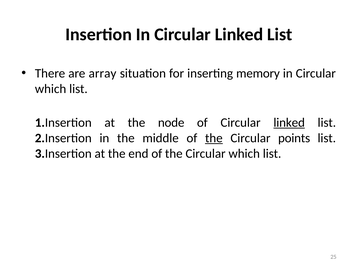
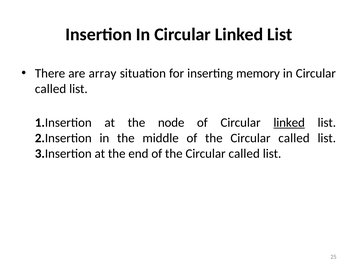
which at (51, 89): which -> called
the at (214, 138) underline: present -> none
points at (294, 138): points -> called
which at (244, 153): which -> called
